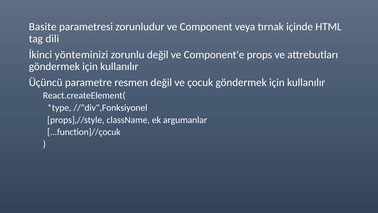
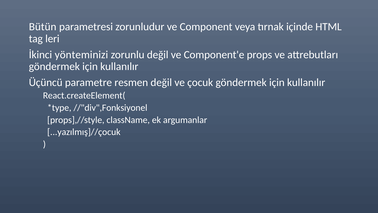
Basite: Basite -> Bütün
dili: dili -> leri
...function]//çocuk: ...function]//çocuk -> ...yazılmış]//çocuk
